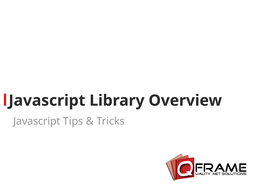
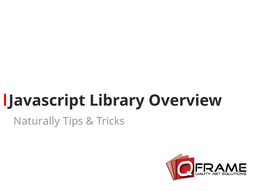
Javascript at (37, 121): Javascript -> Naturally
